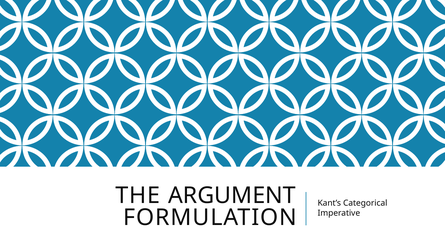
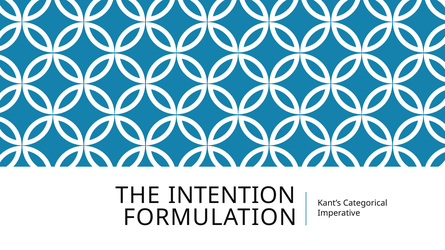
ARGUMENT: ARGUMENT -> INTENTION
